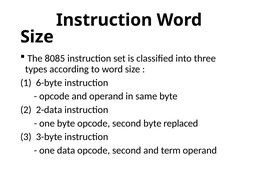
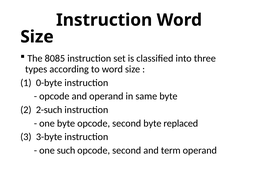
6-byte: 6-byte -> 0-byte
2-data: 2-data -> 2-such
data: data -> such
